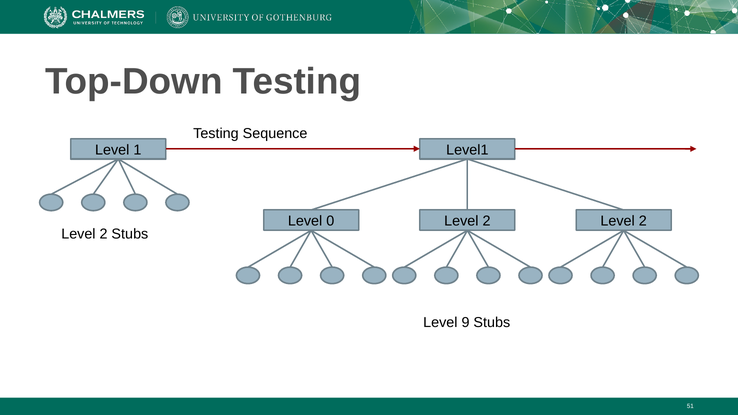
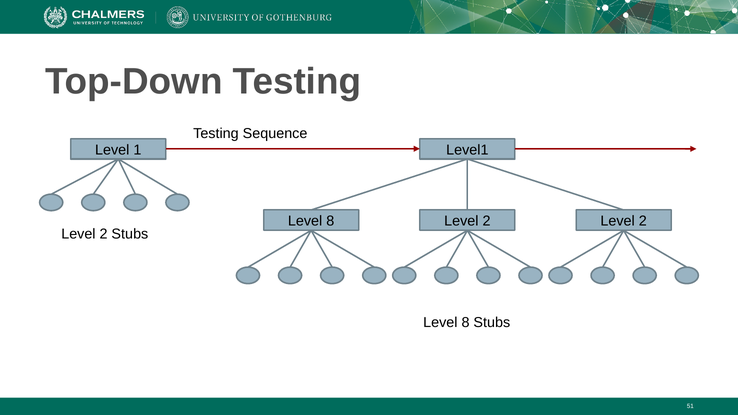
0 at (330, 221): 0 -> 8
9 at (466, 323): 9 -> 8
